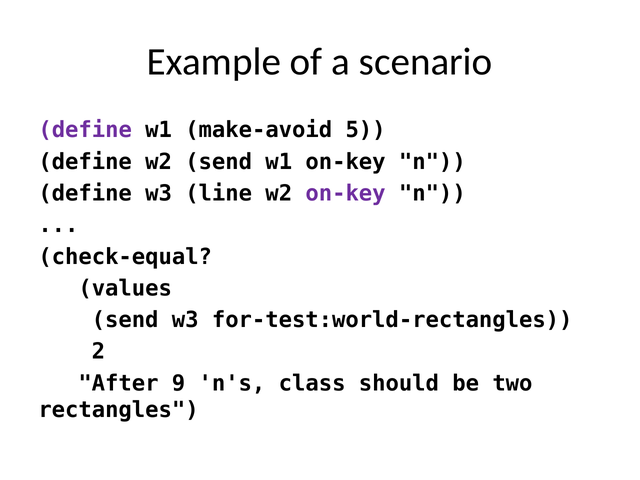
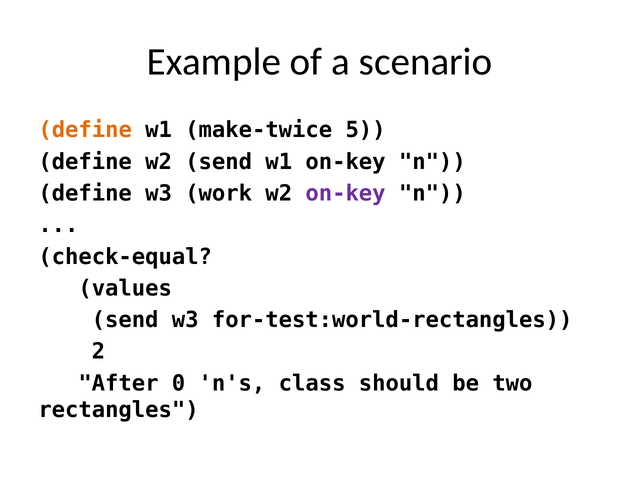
define at (85, 130) colour: purple -> orange
make-avoid: make-avoid -> make-twice
line: line -> work
9: 9 -> 0
